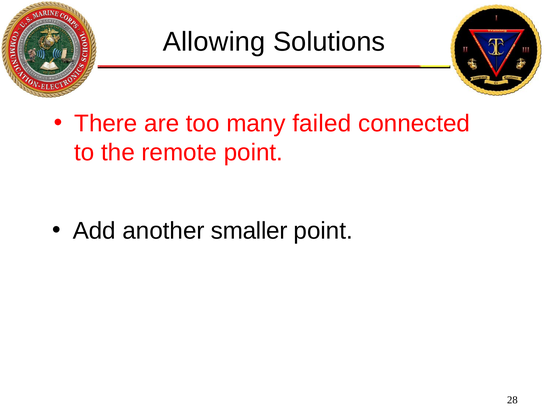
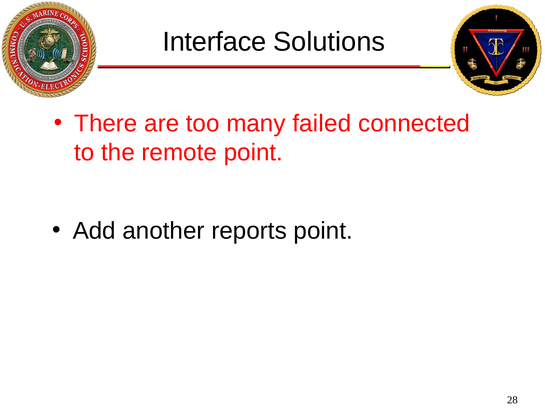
Allowing: Allowing -> Interface
smaller: smaller -> reports
